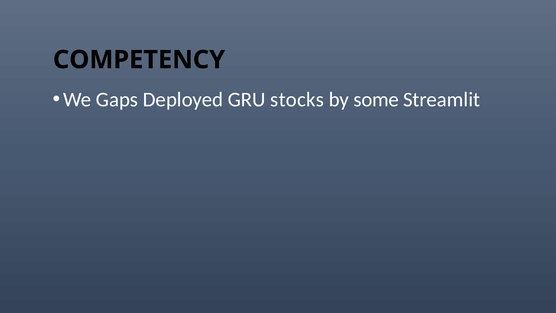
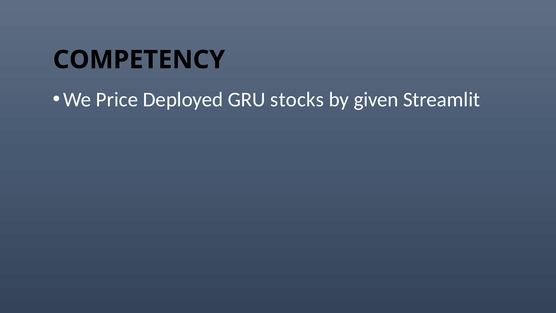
Gaps: Gaps -> Price
some: some -> given
